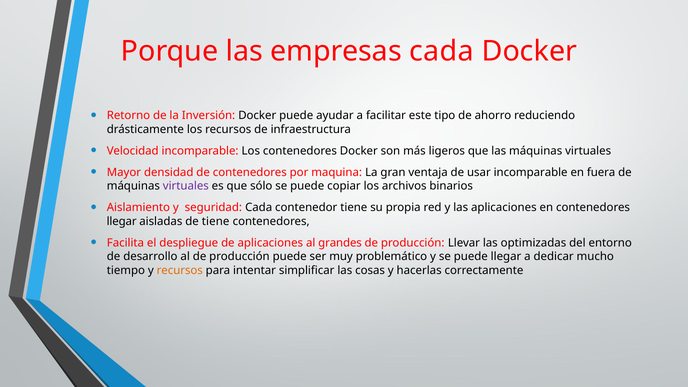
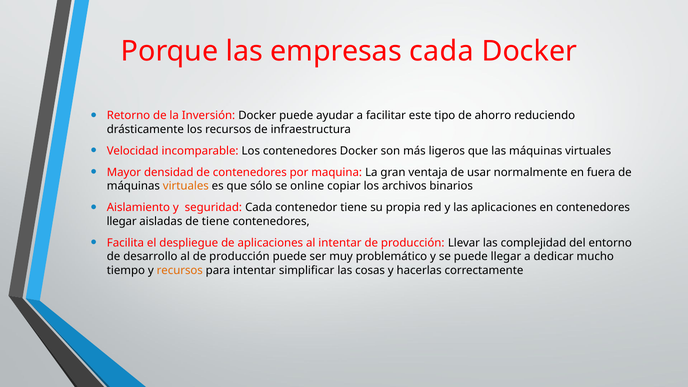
usar incomparable: incomparable -> normalmente
virtuales at (186, 186) colour: purple -> orange
sólo se puede: puede -> online
al grandes: grandes -> intentar
optimizadas: optimizadas -> complejidad
